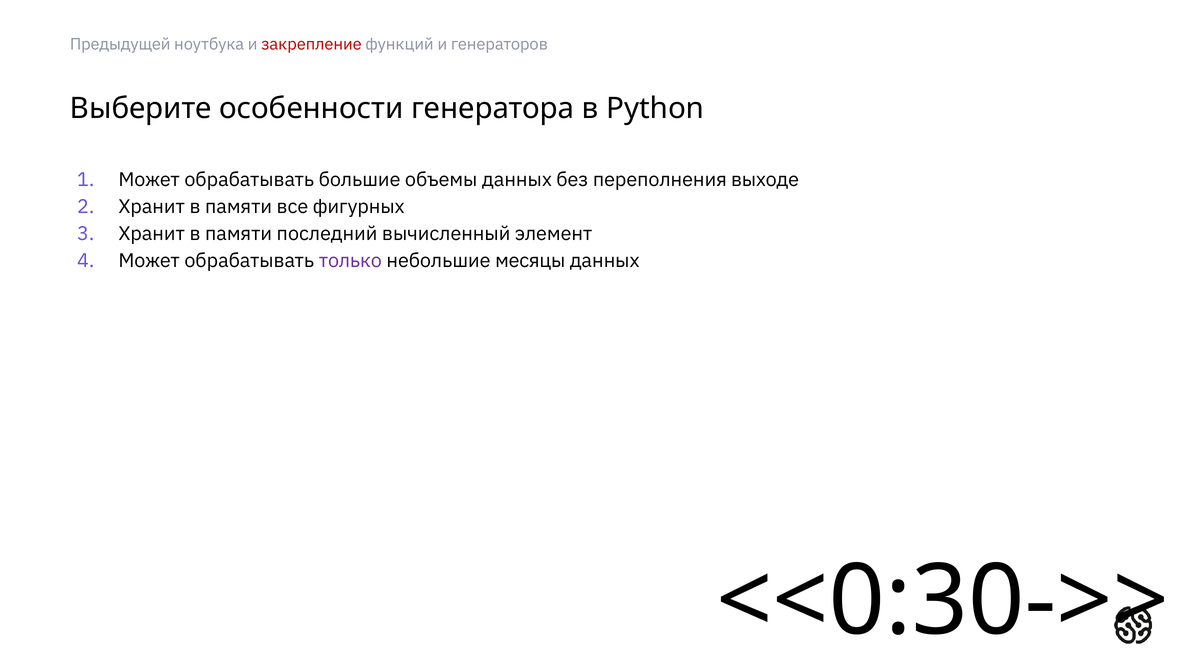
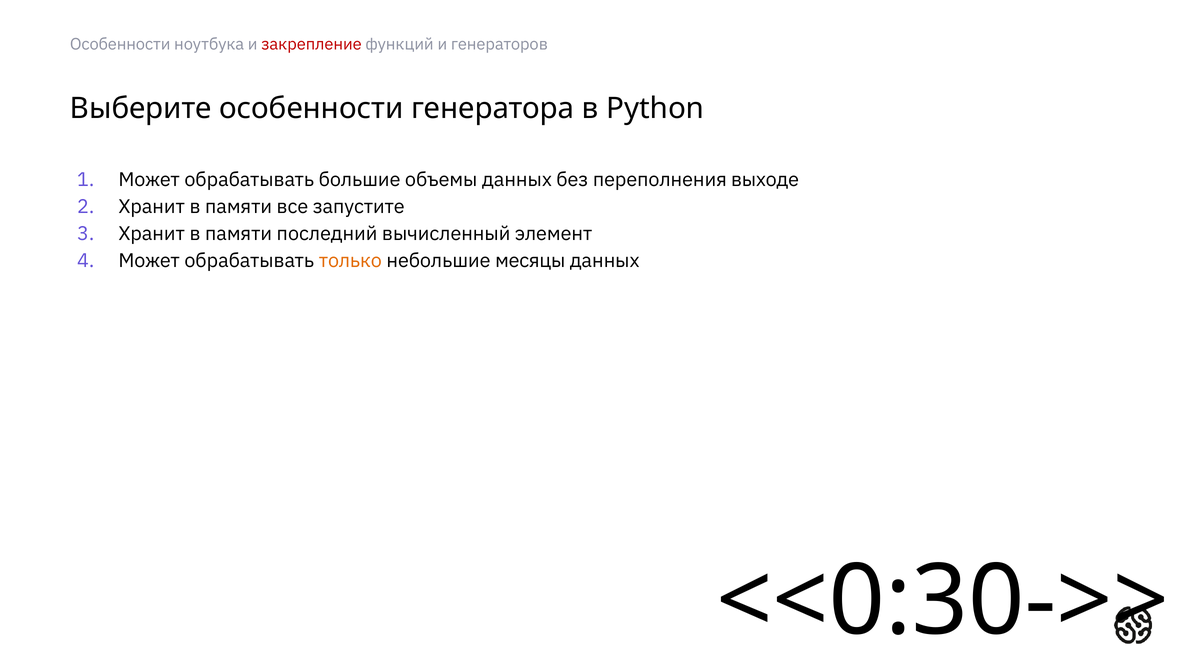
Предыдущей at (120, 44): Предыдущей -> Особенности
фигурных: фигурных -> запустите
только colour: purple -> orange
